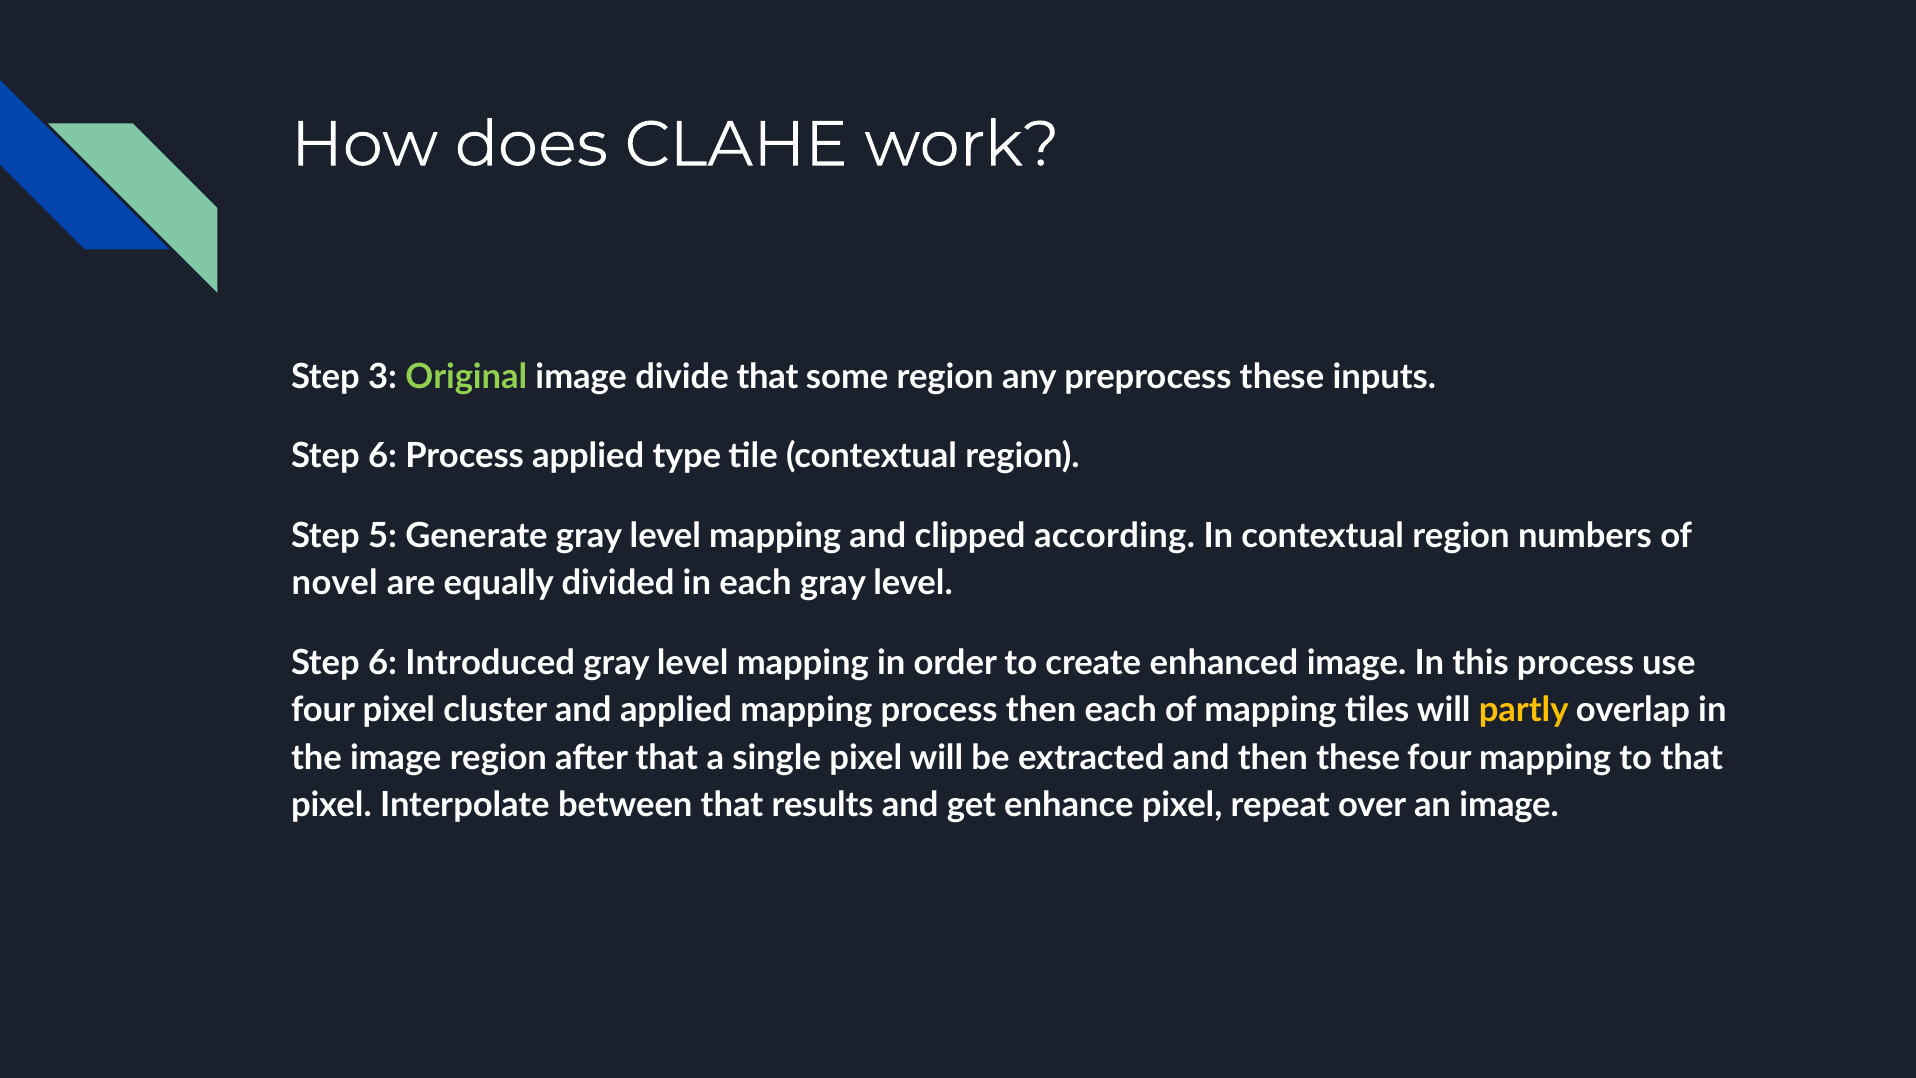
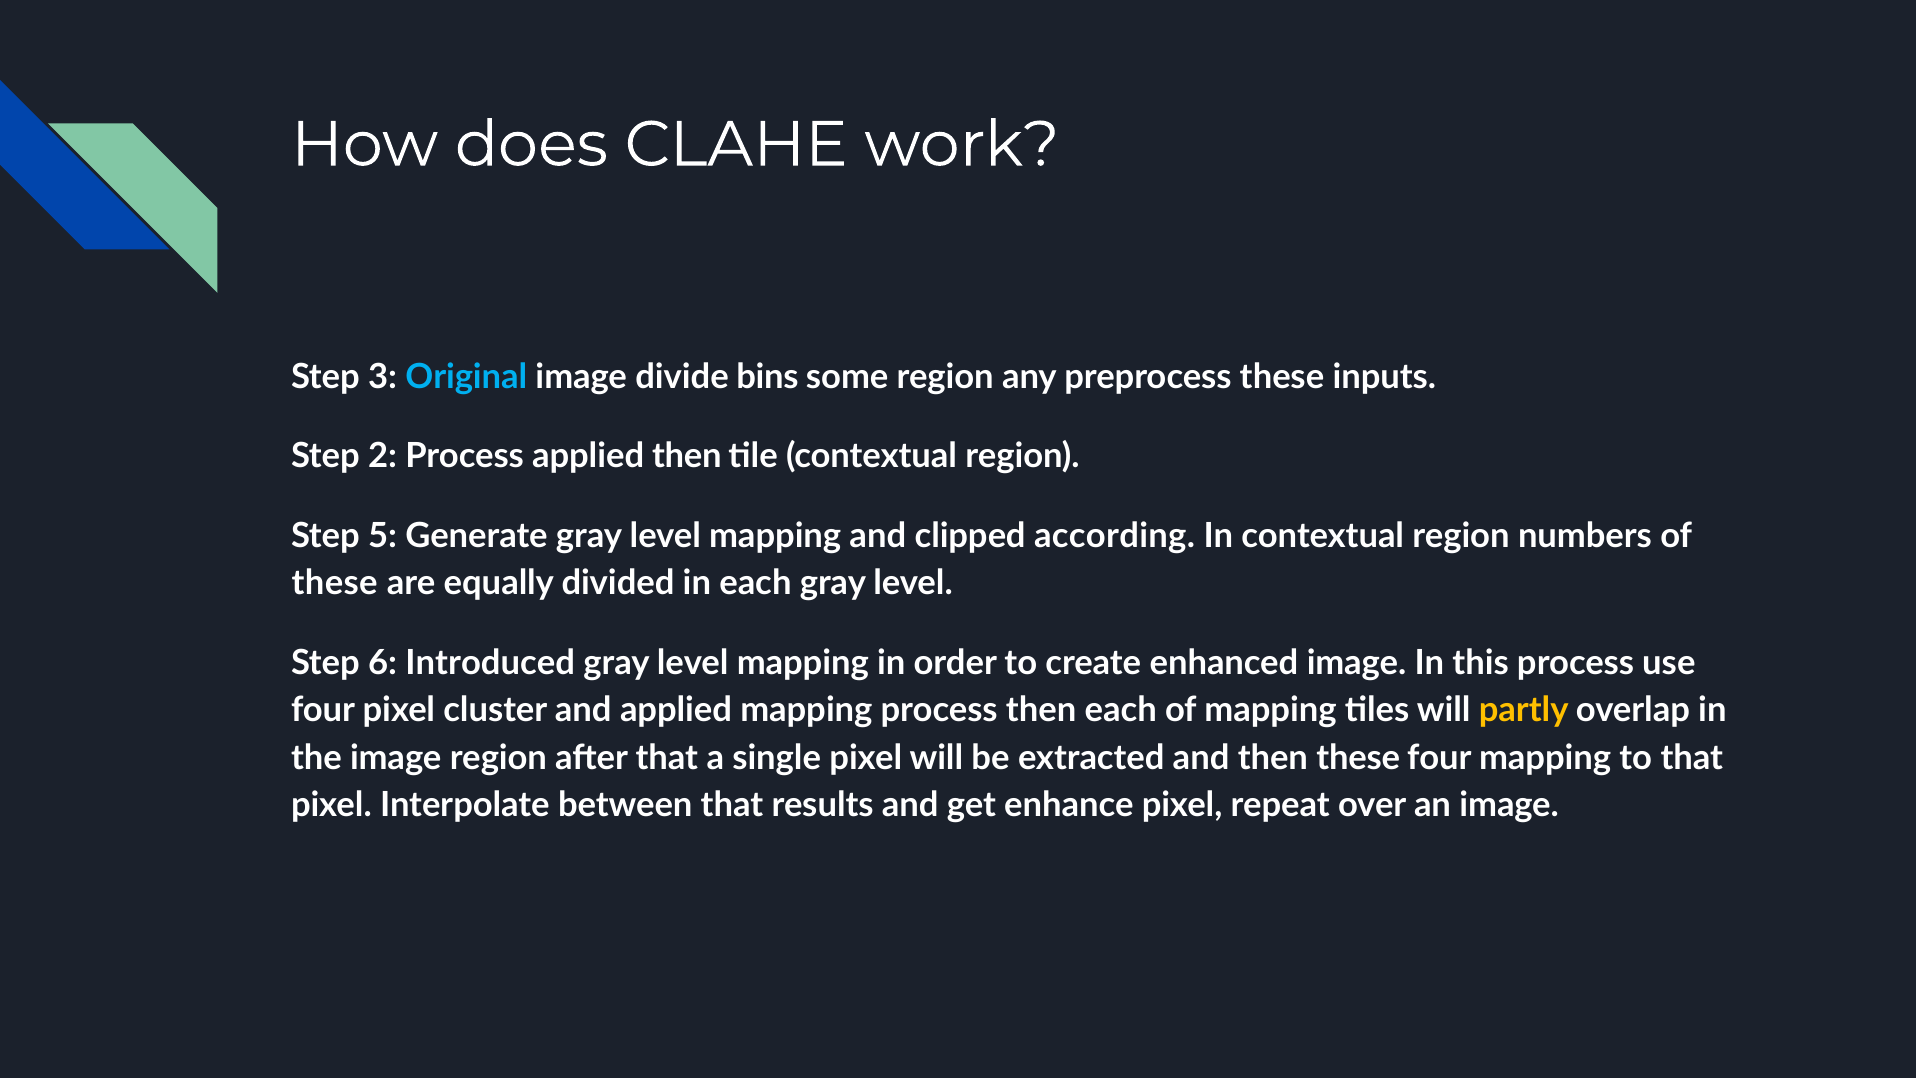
Original colour: light green -> light blue
divide that: that -> bins
6 at (383, 456): 6 -> 2
applied type: type -> then
novel at (335, 583): novel -> these
